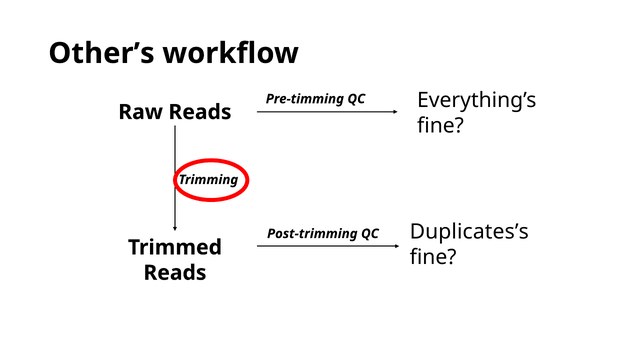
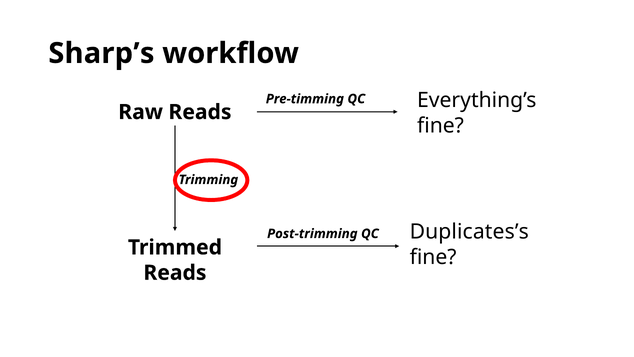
Other’s: Other’s -> Sharp’s
